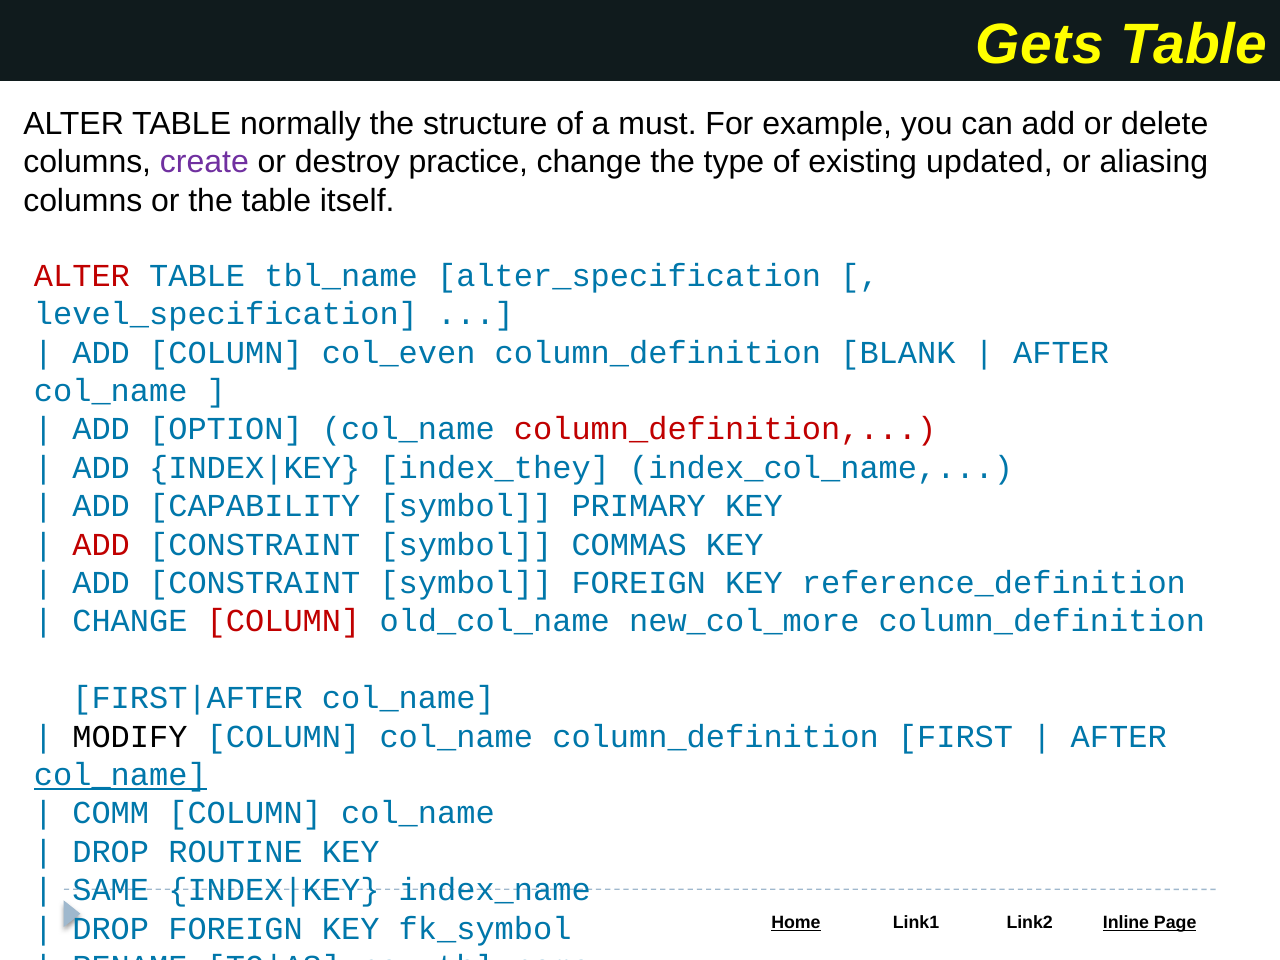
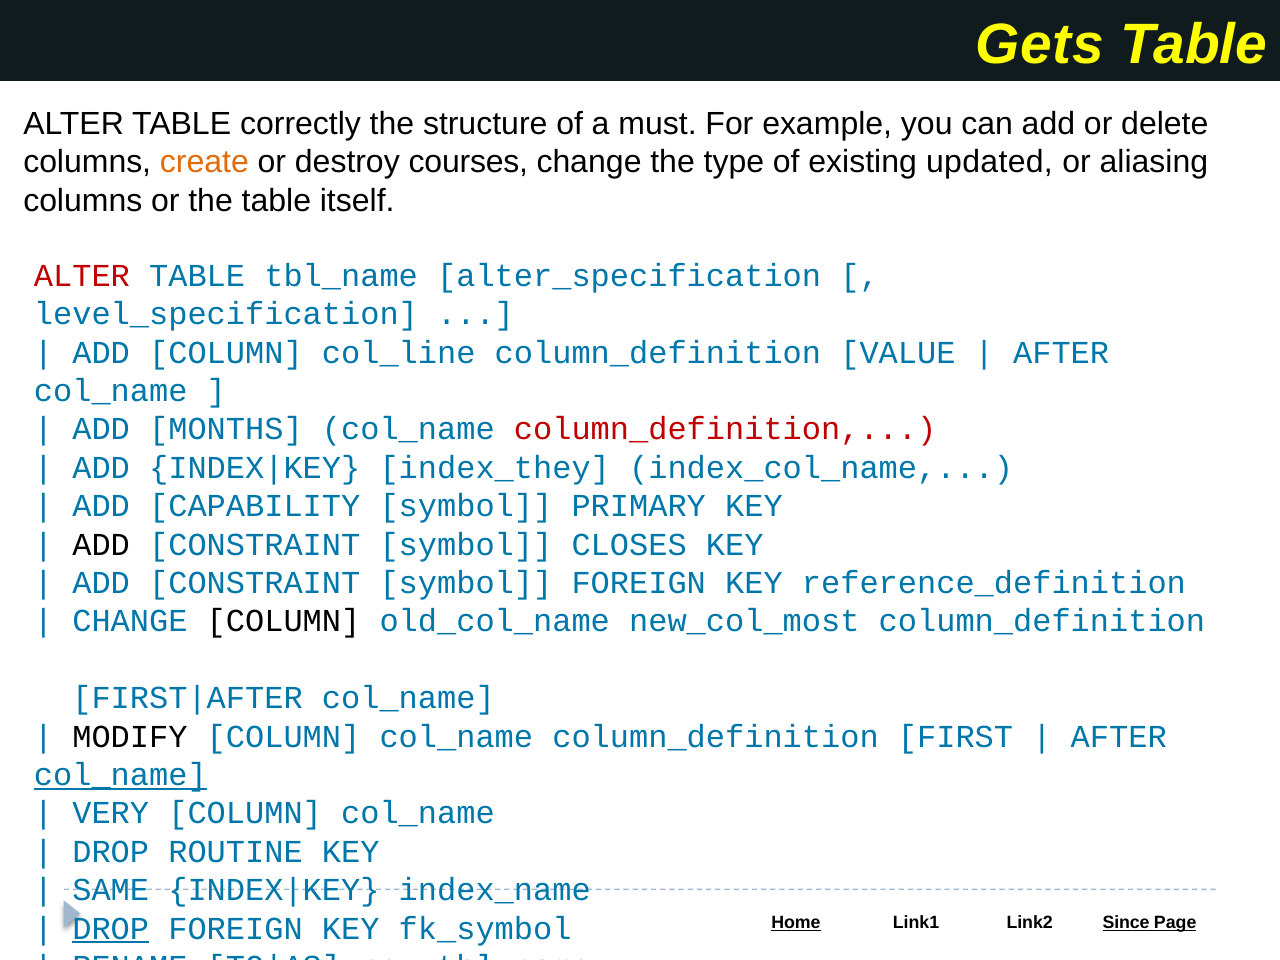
normally: normally -> correctly
create colour: purple -> orange
practice: practice -> courses
col_even: col_even -> col_line
BLANK: BLANK -> VALUE
OPTION: OPTION -> MONTHS
ADD at (101, 545) colour: red -> black
COMMAS: COMMAS -> CLOSES
COLUMN at (284, 621) colour: red -> black
new_col_more: new_col_more -> new_col_most
COMM: COMM -> VERY
Inline: Inline -> Since
DROP at (111, 929) underline: none -> present
